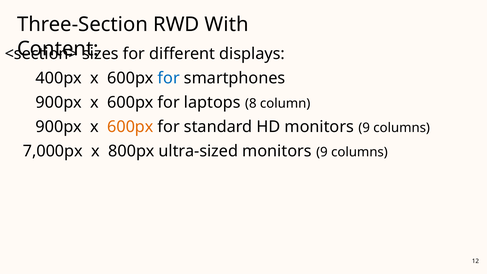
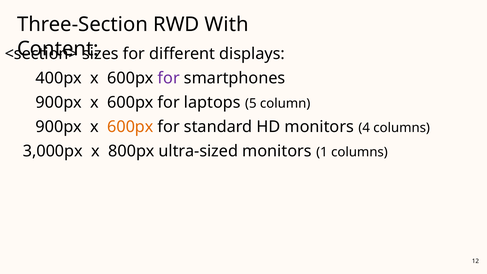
for at (169, 78) colour: blue -> purple
8: 8 -> 5
HD monitors 9: 9 -> 4
7,000px: 7,000px -> 3,000px
ultra-sized monitors 9: 9 -> 1
